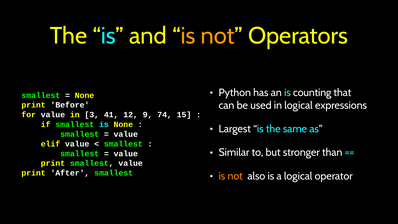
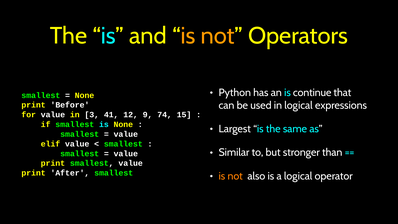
counting: counting -> continue
